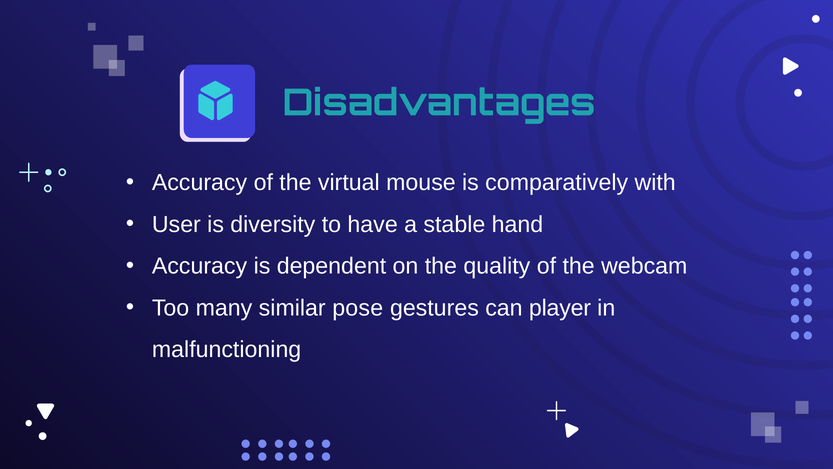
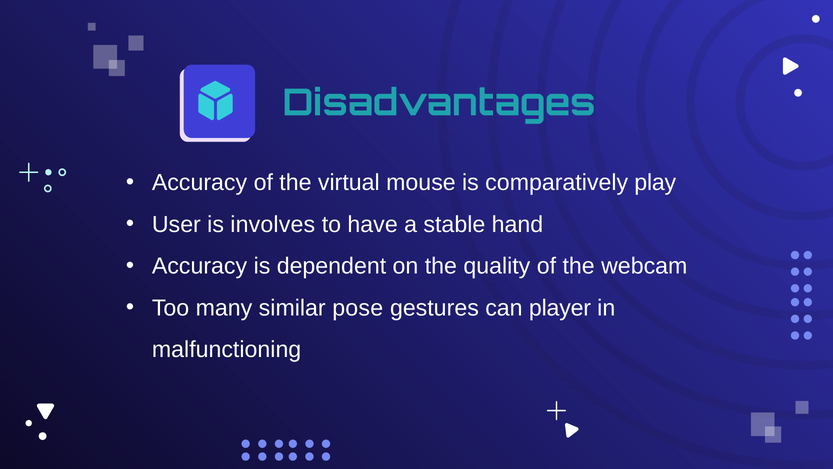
with: with -> play
diversity: diversity -> involves
